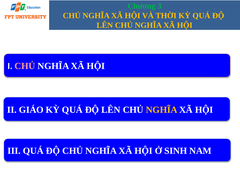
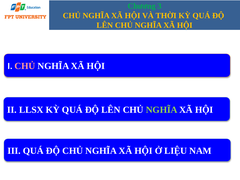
GIÁO: GIÁO -> LLSX
NGHĨA at (162, 110) colour: yellow -> light green
SINH: SINH -> LIỆU
